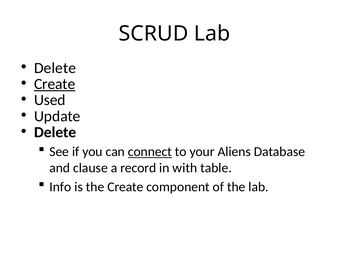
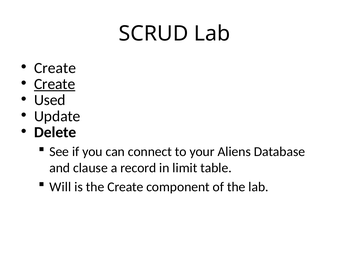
Delete at (55, 68): Delete -> Create
connect underline: present -> none
with: with -> limit
Info: Info -> Will
